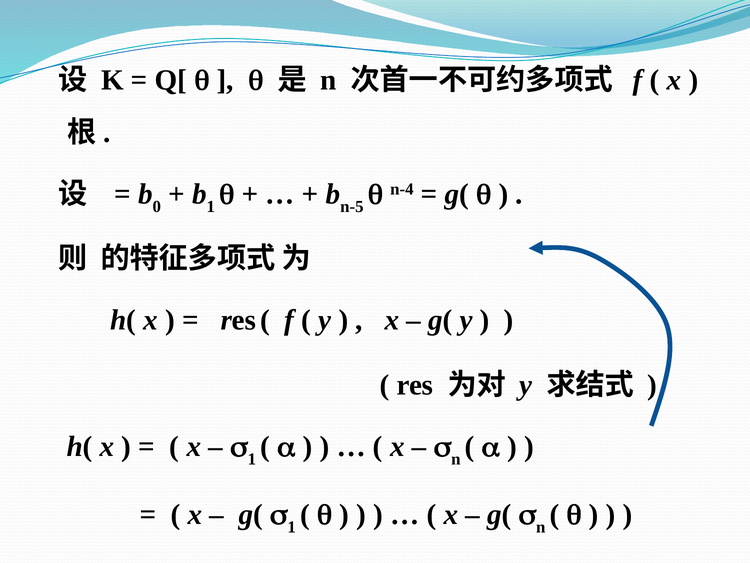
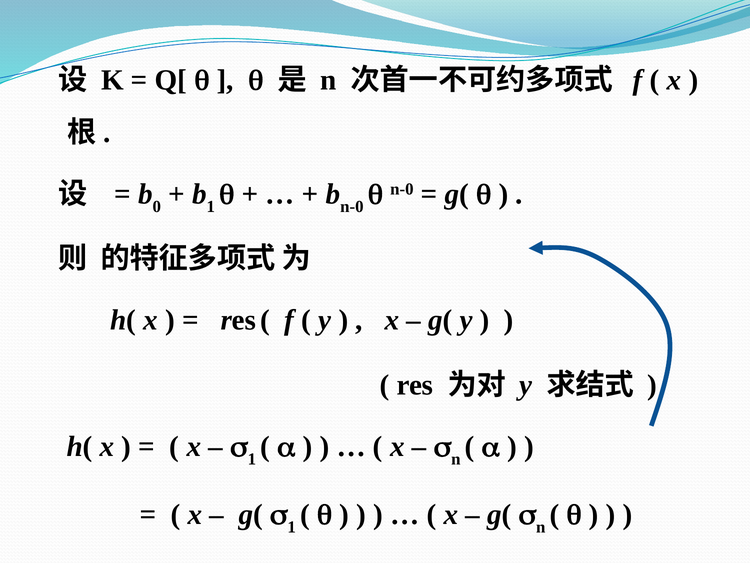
n-5 at (352, 207): n-5 -> n-0
n-4 at (402, 189): n-4 -> n-0
